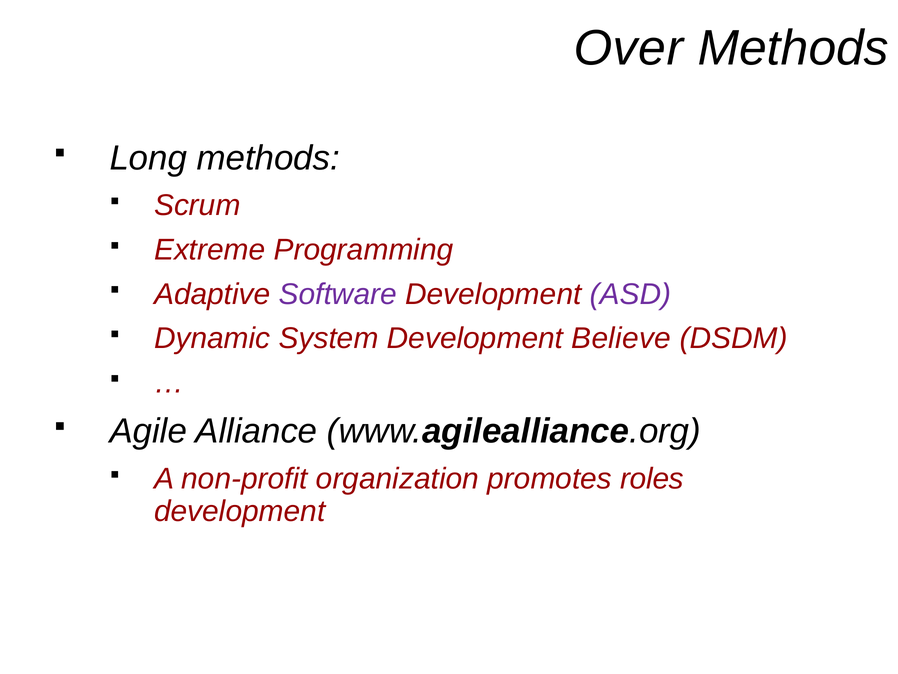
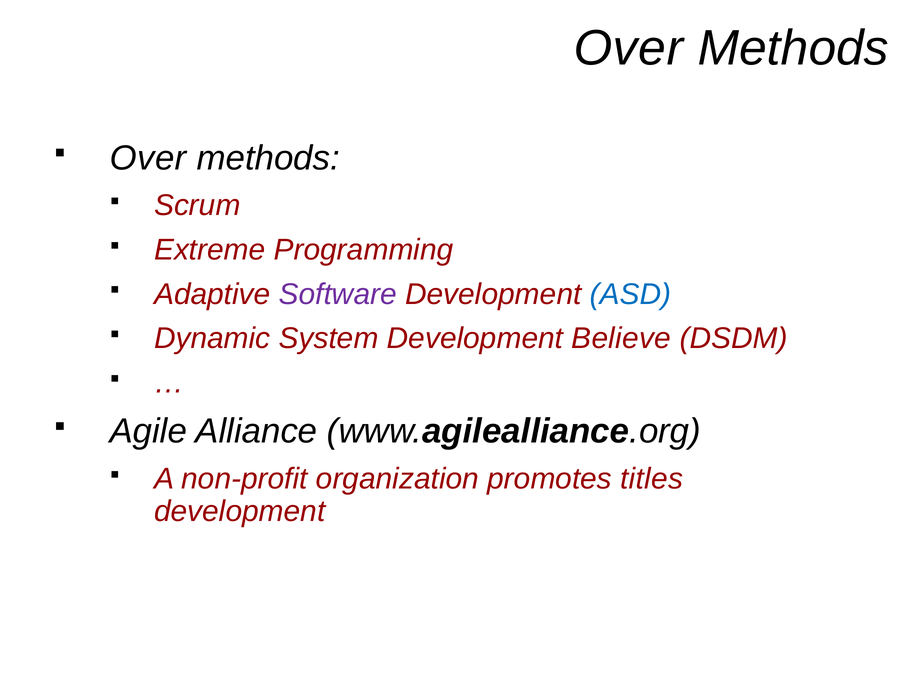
Long at (148, 158): Long -> Over
ASD colour: purple -> blue
roles: roles -> titles
